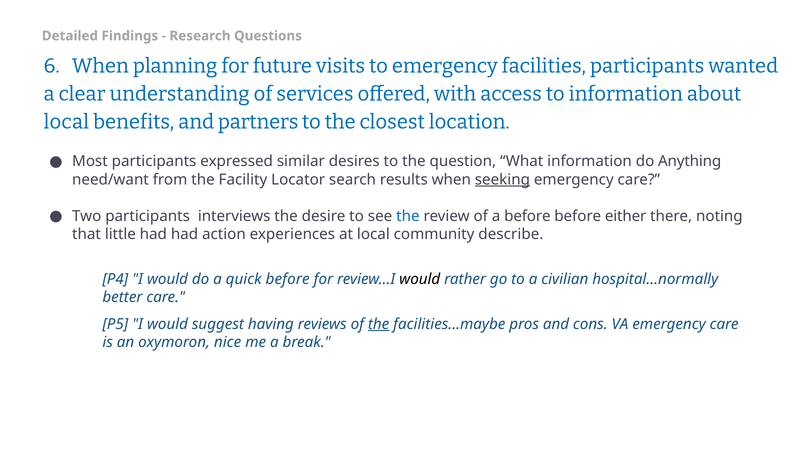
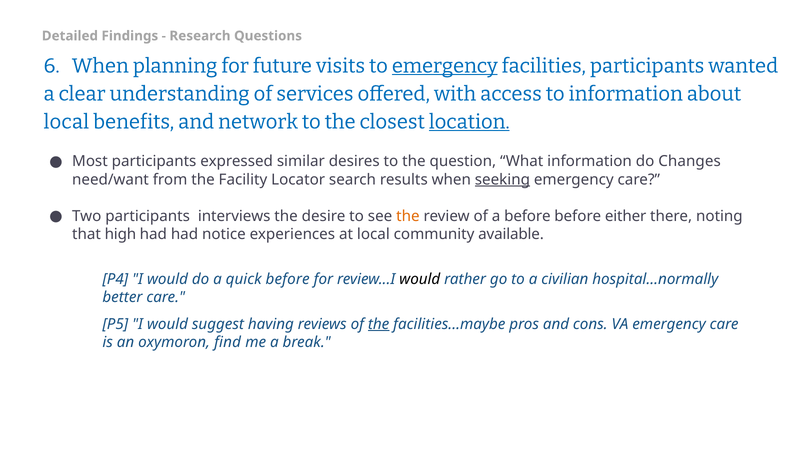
emergency at (445, 66) underline: none -> present
partners: partners -> network
location underline: none -> present
Anything: Anything -> Changes
the at (408, 216) colour: blue -> orange
little: little -> high
action: action -> notice
describe: describe -> available
nice: nice -> find
